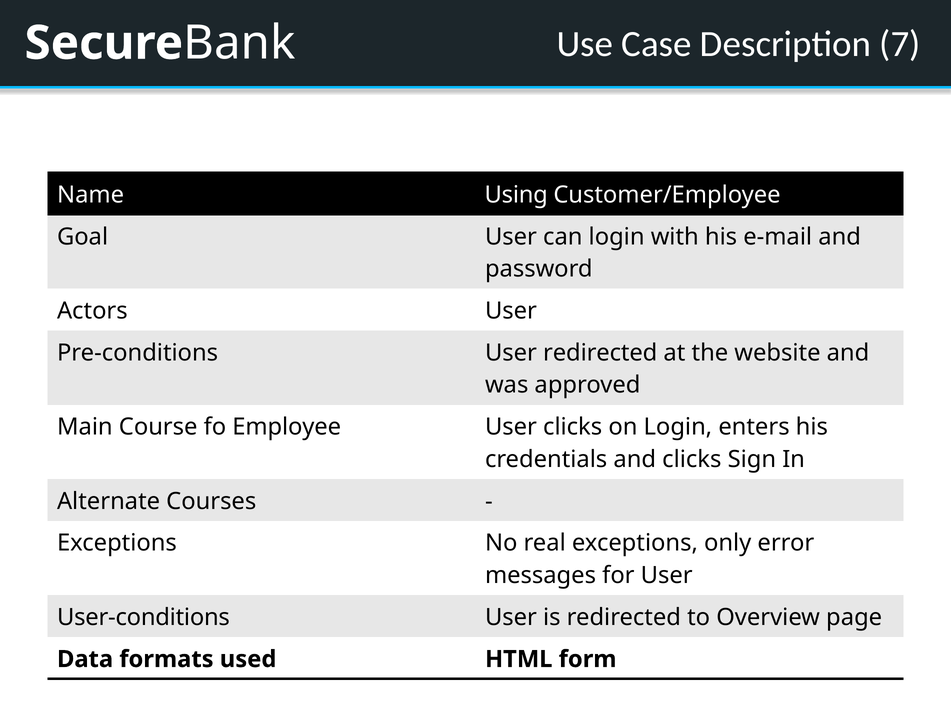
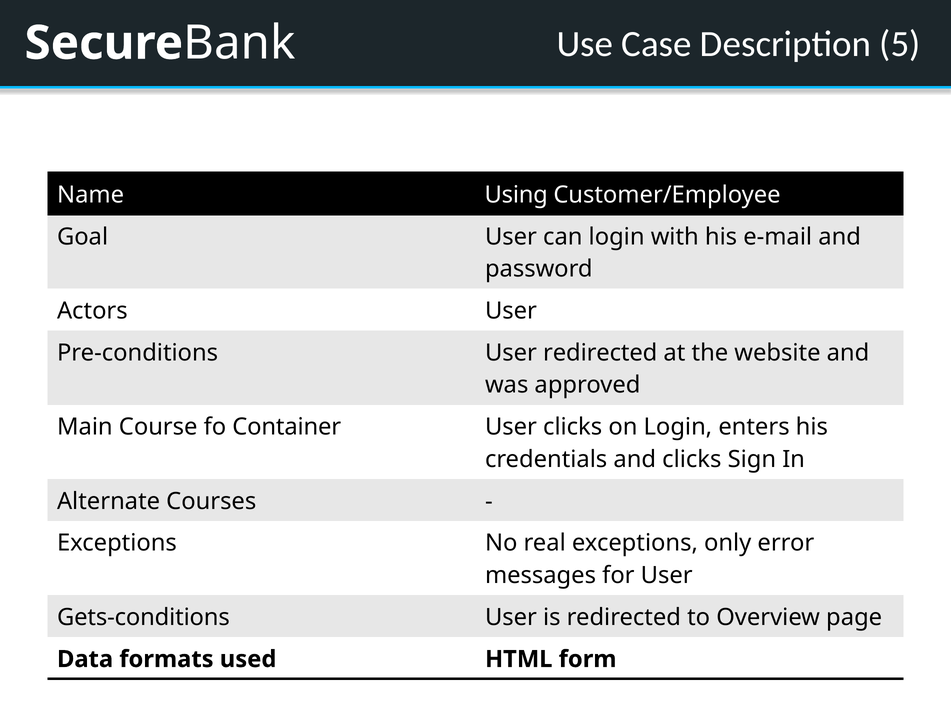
7: 7 -> 5
Employee: Employee -> Container
User-conditions: User-conditions -> Gets-conditions
